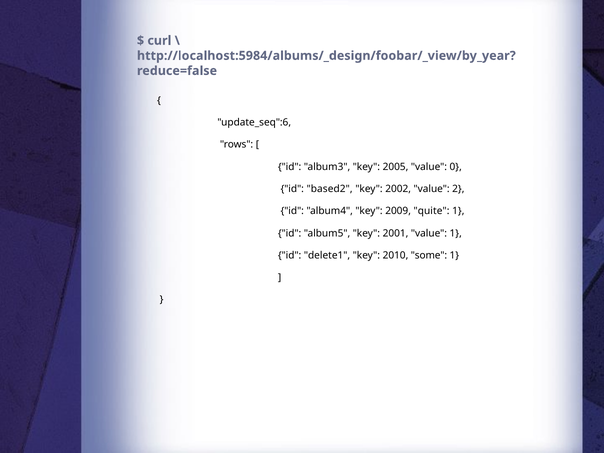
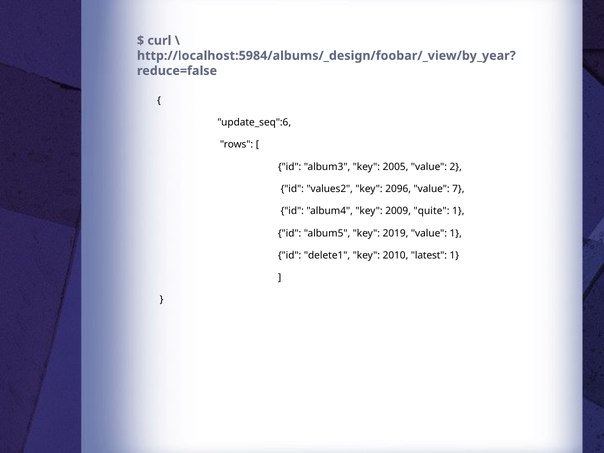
0: 0 -> 2
based2: based2 -> values2
2002: 2002 -> 2096
2: 2 -> 7
2001: 2001 -> 2019
some: some -> latest
